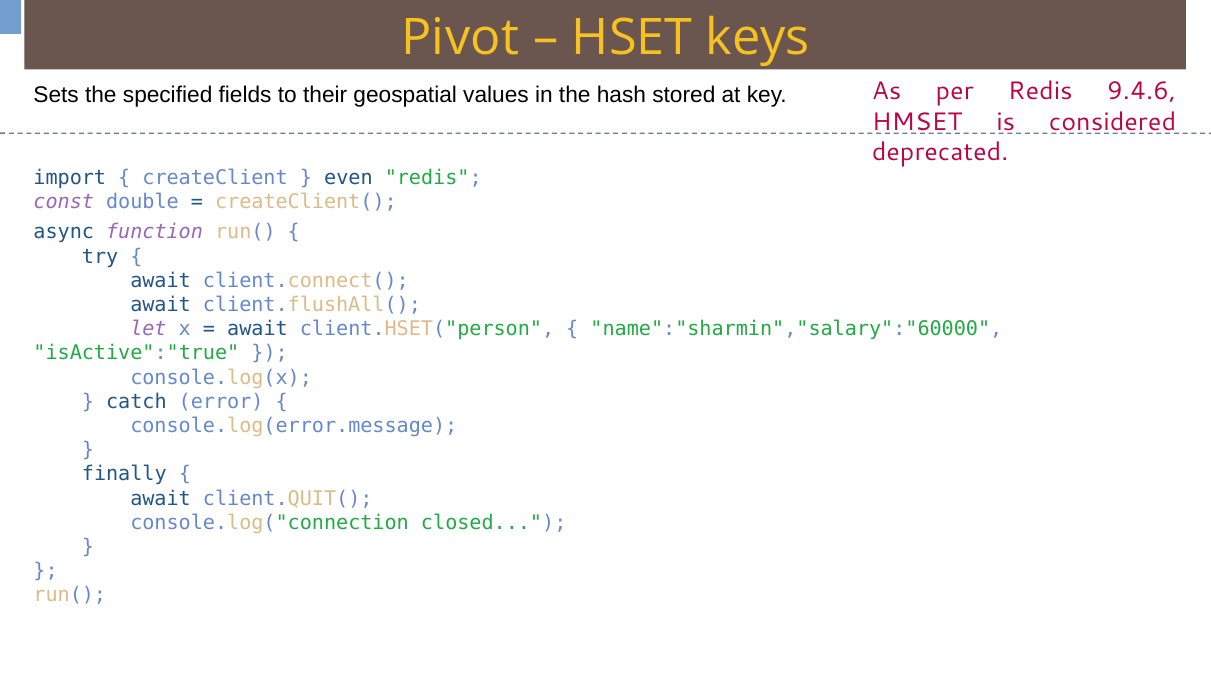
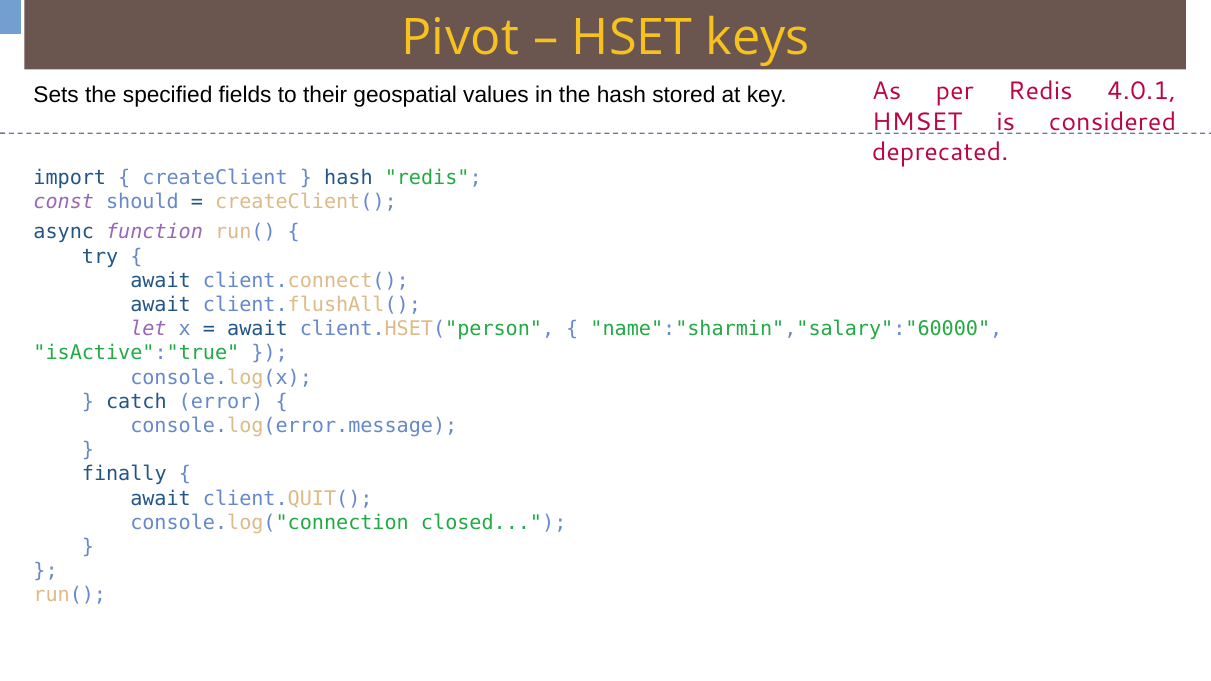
9.4.6: 9.4.6 -> 4.0.1
even at (348, 178): even -> hash
double: double -> should
